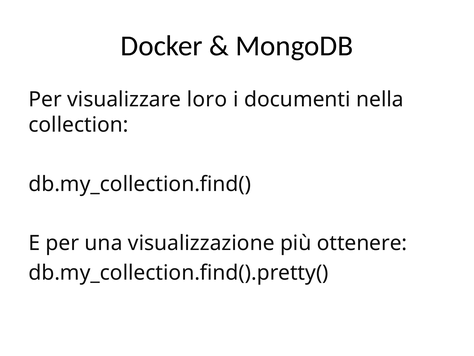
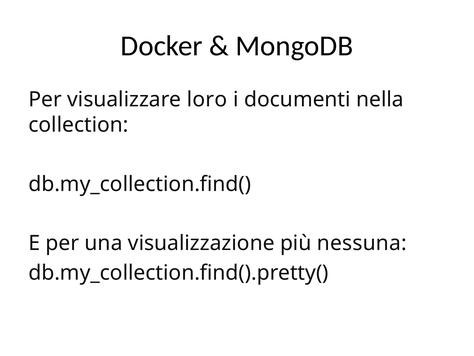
ottenere: ottenere -> nessuna
